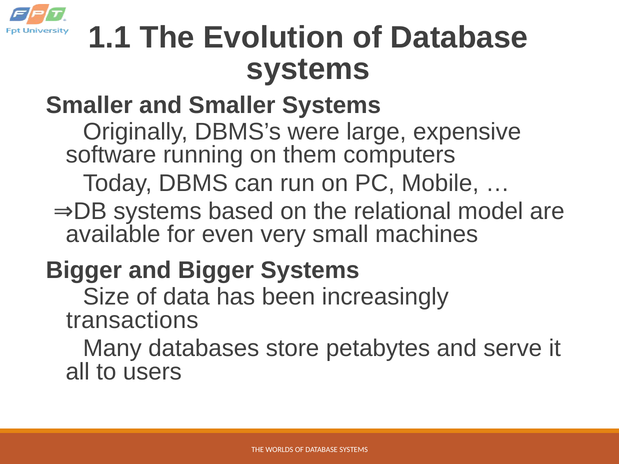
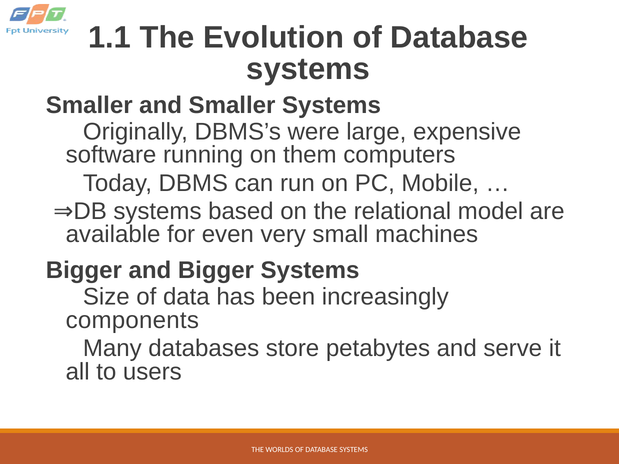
transactions: transactions -> components
